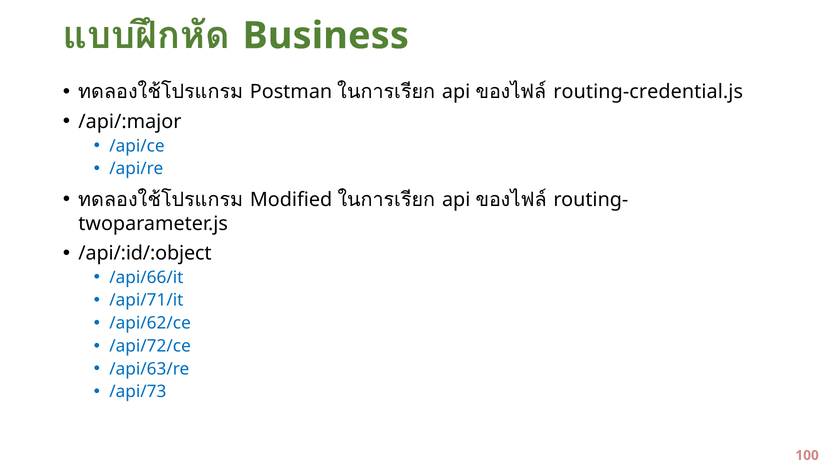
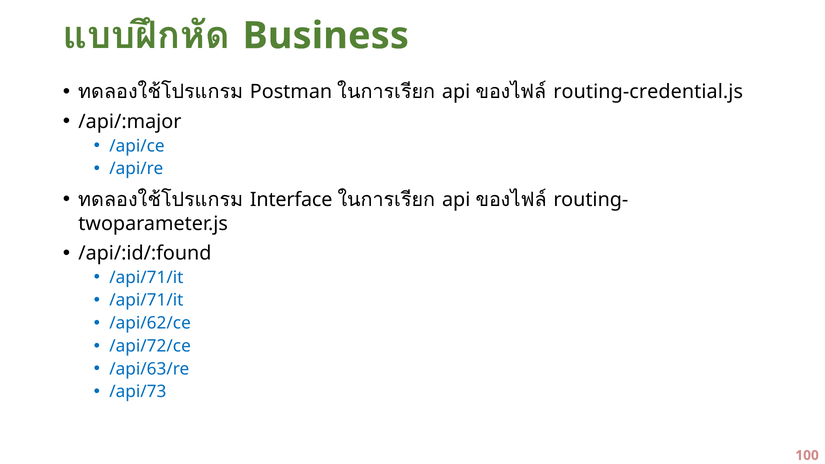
Modified: Modified -> Interface
/api/:id/:object: /api/:id/:object -> /api/:id/:found
/api/66/it at (146, 277): /api/66/it -> /api/71/it
